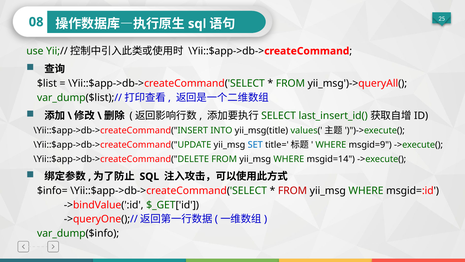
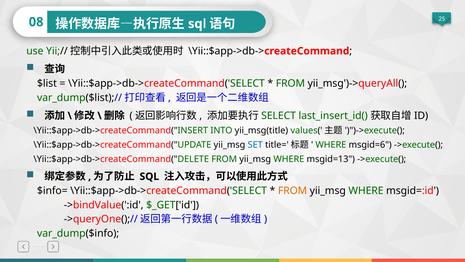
msgid=9: msgid=9 -> msgid=6
msgid=14: msgid=14 -> msgid=13
FROM at (293, 190) colour: red -> orange
